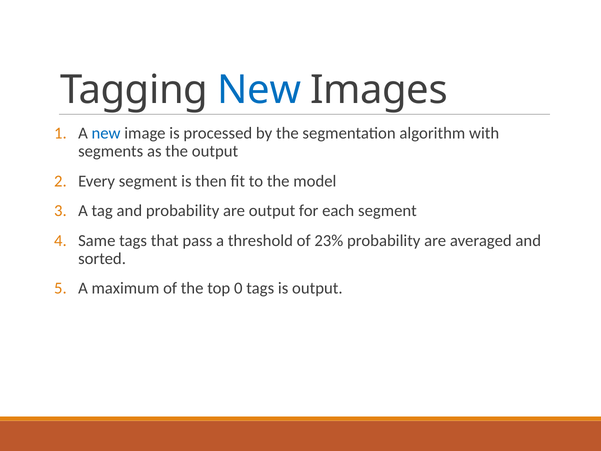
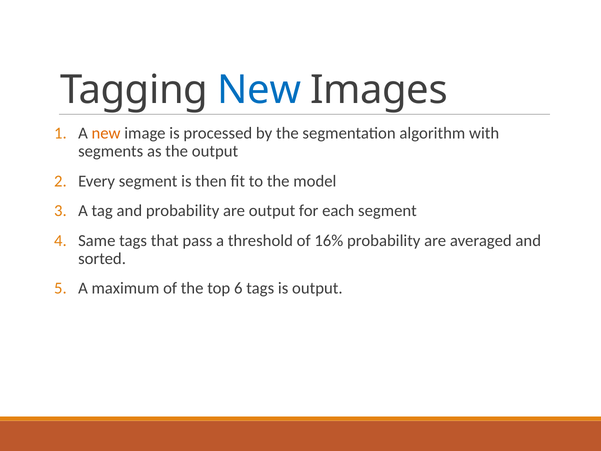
new at (106, 133) colour: blue -> orange
23%: 23% -> 16%
0: 0 -> 6
